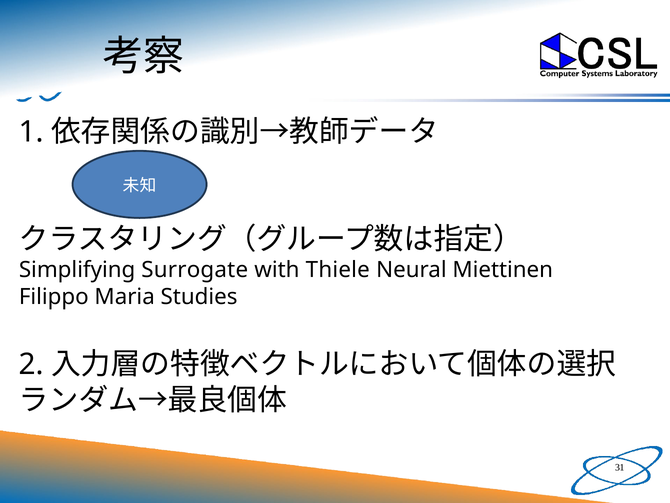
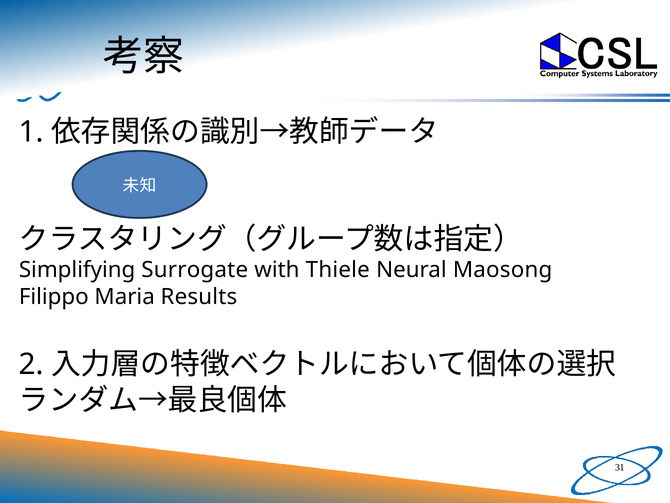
Miettinen: Miettinen -> Maosong
Studies: Studies -> Results
